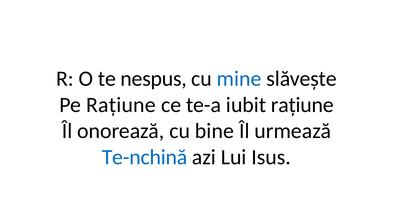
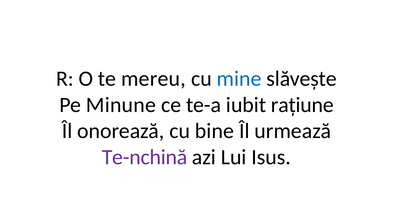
nespus: nespus -> mereu
Pe Rațiune: Rațiune -> Minune
Te-nchină colour: blue -> purple
